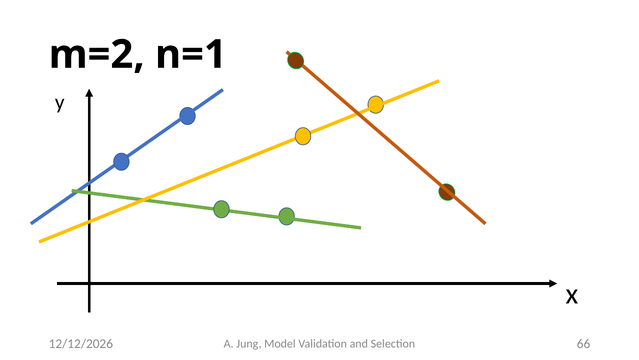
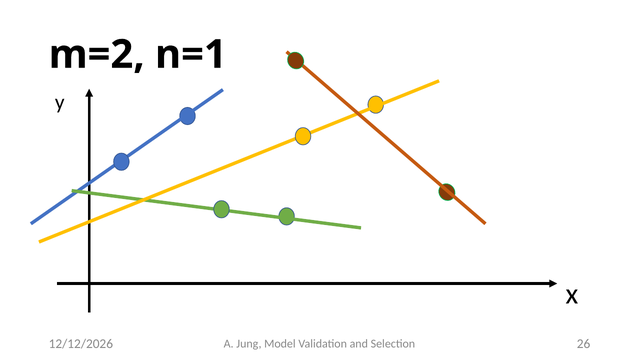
66: 66 -> 26
